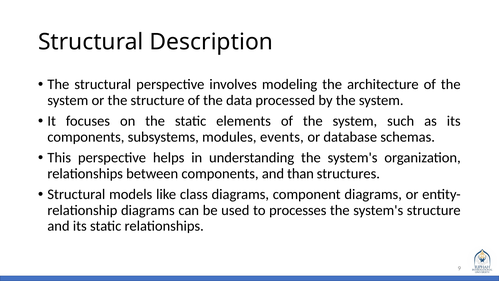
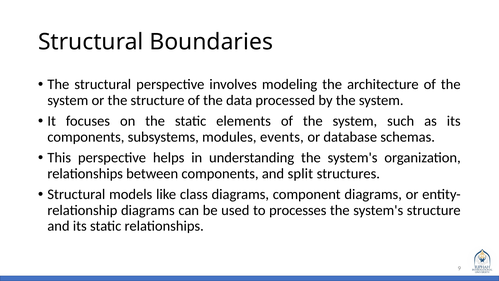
Description: Description -> Boundaries
than: than -> split
